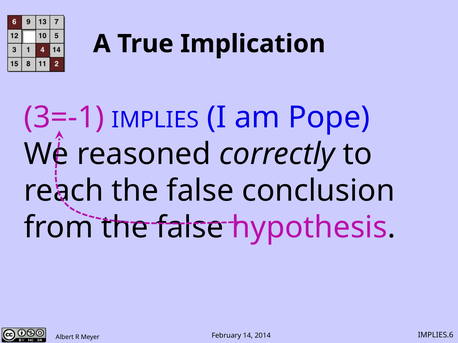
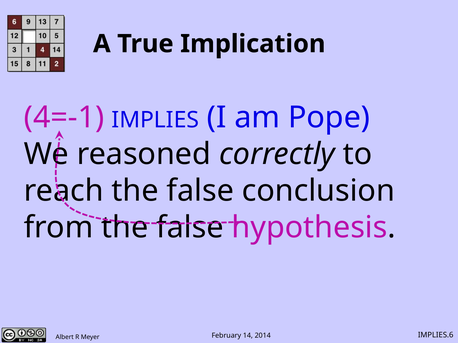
3=-1: 3=-1 -> 4=-1
